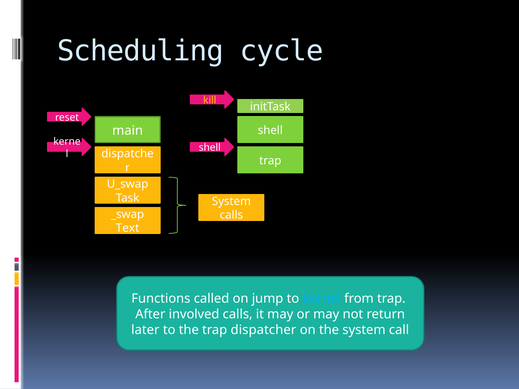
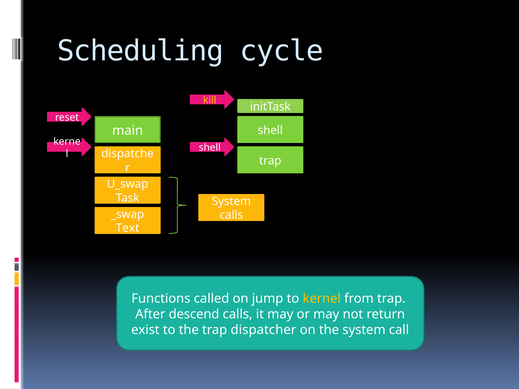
kernel colour: light blue -> yellow
involved: involved -> descend
later: later -> exist
